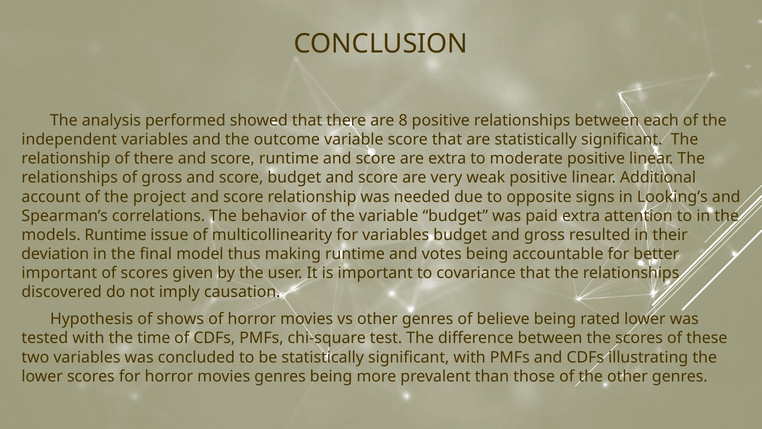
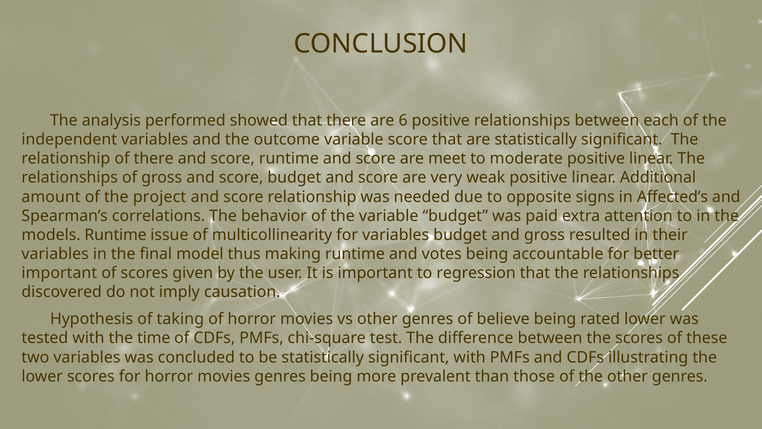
8: 8 -> 6
are extra: extra -> meet
account: account -> amount
Looking’s: Looking’s -> Affected’s
deviation at (55, 254): deviation -> variables
covariance: covariance -> regression
shows: shows -> taking
